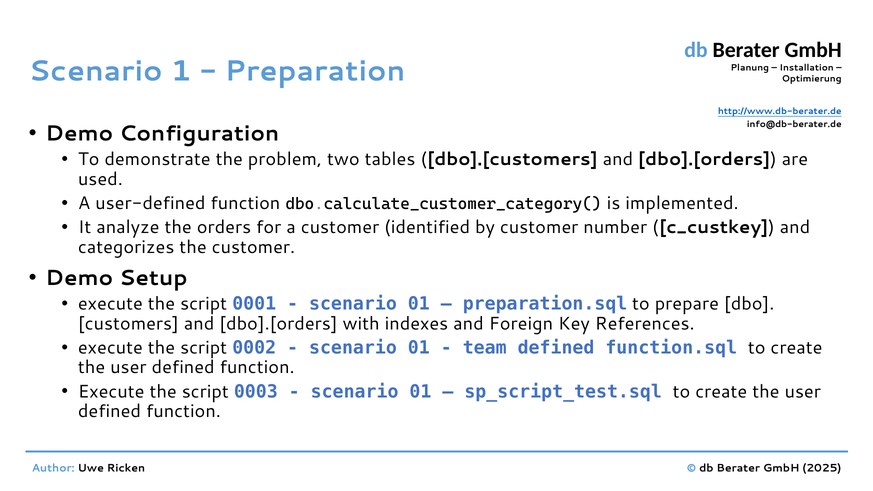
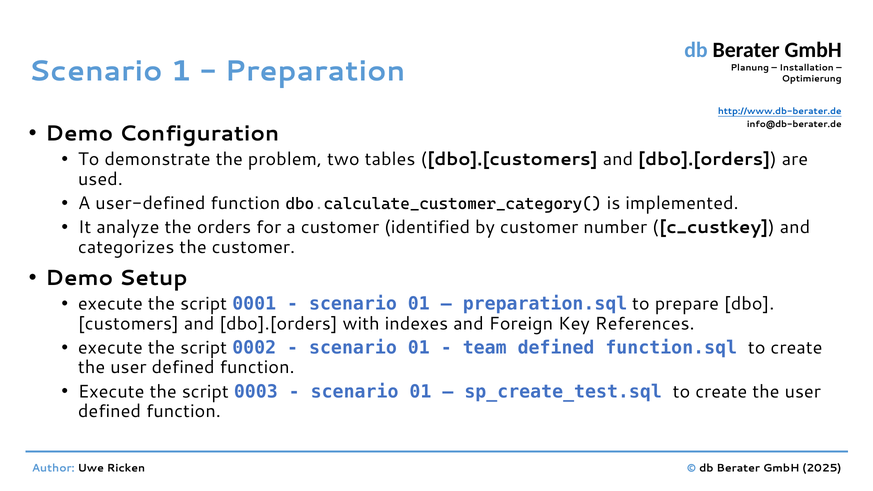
sp_script_test.sql: sp_script_test.sql -> sp_create_test.sql
